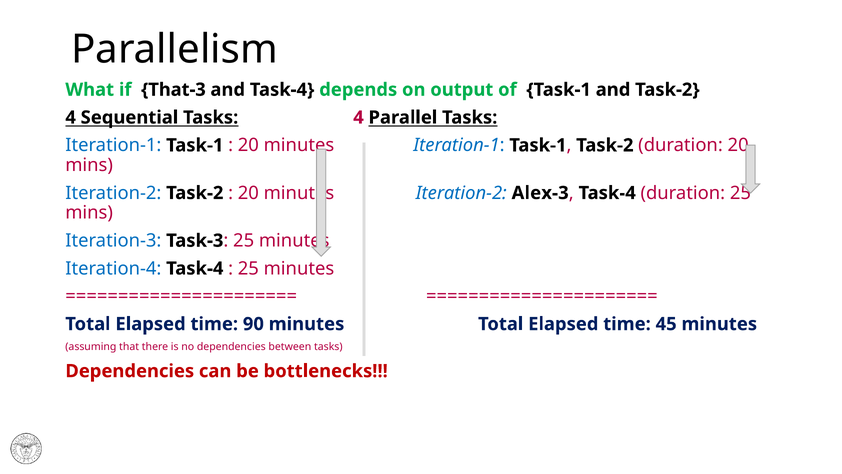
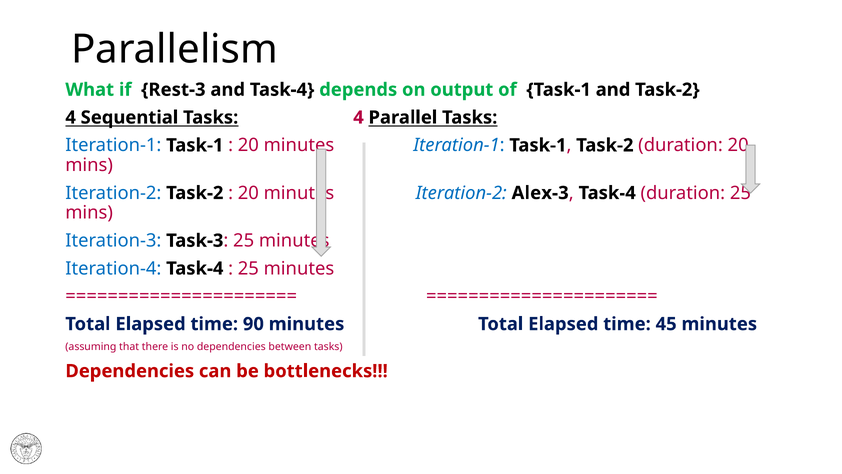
That-3: That-3 -> Rest-3
